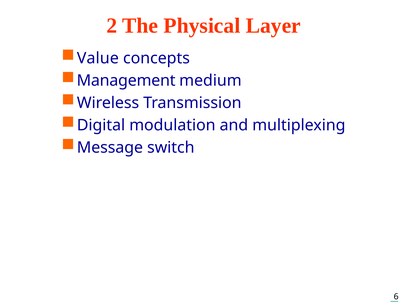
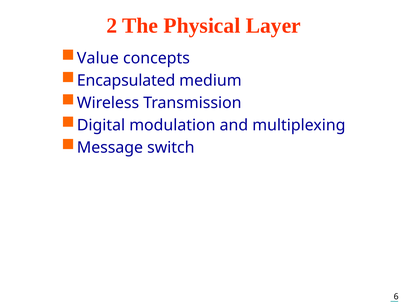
Management: Management -> Encapsulated
